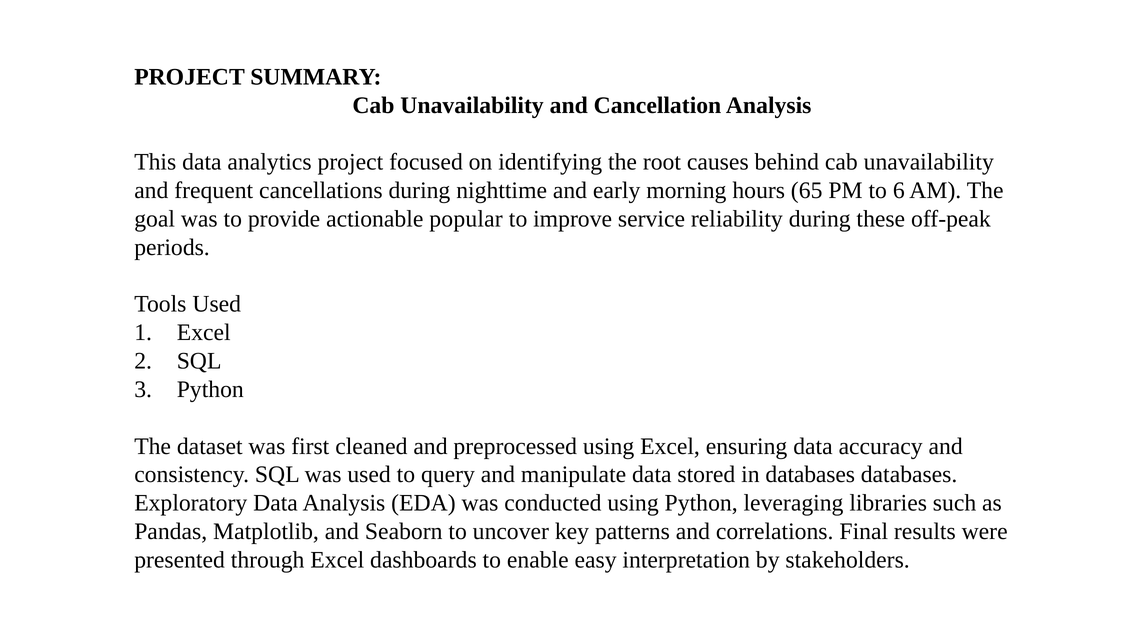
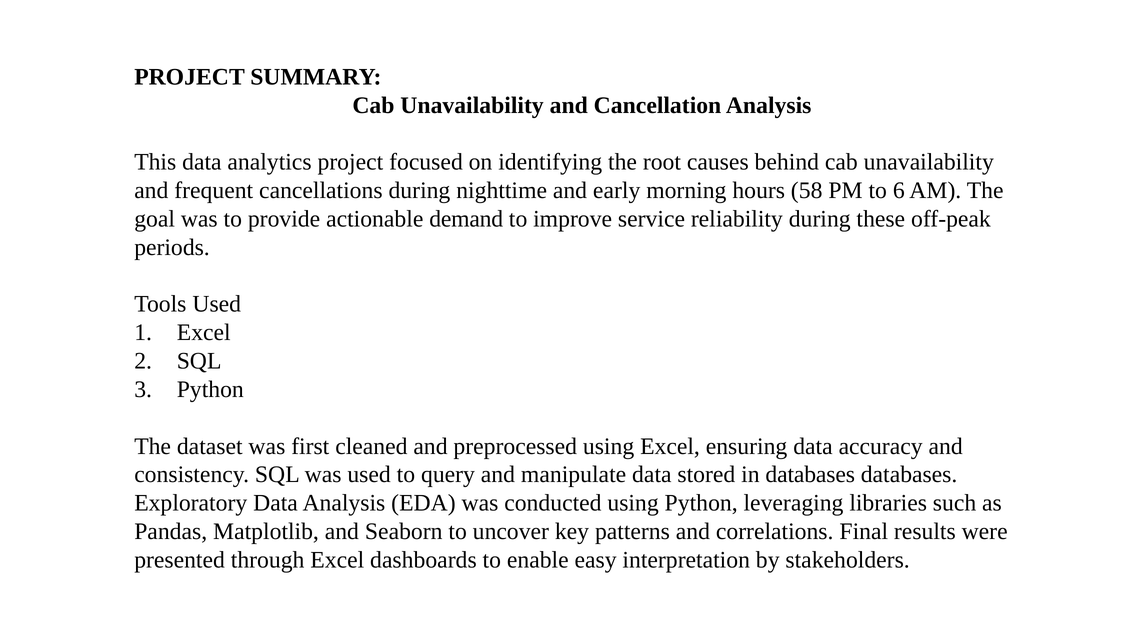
65: 65 -> 58
popular: popular -> demand
